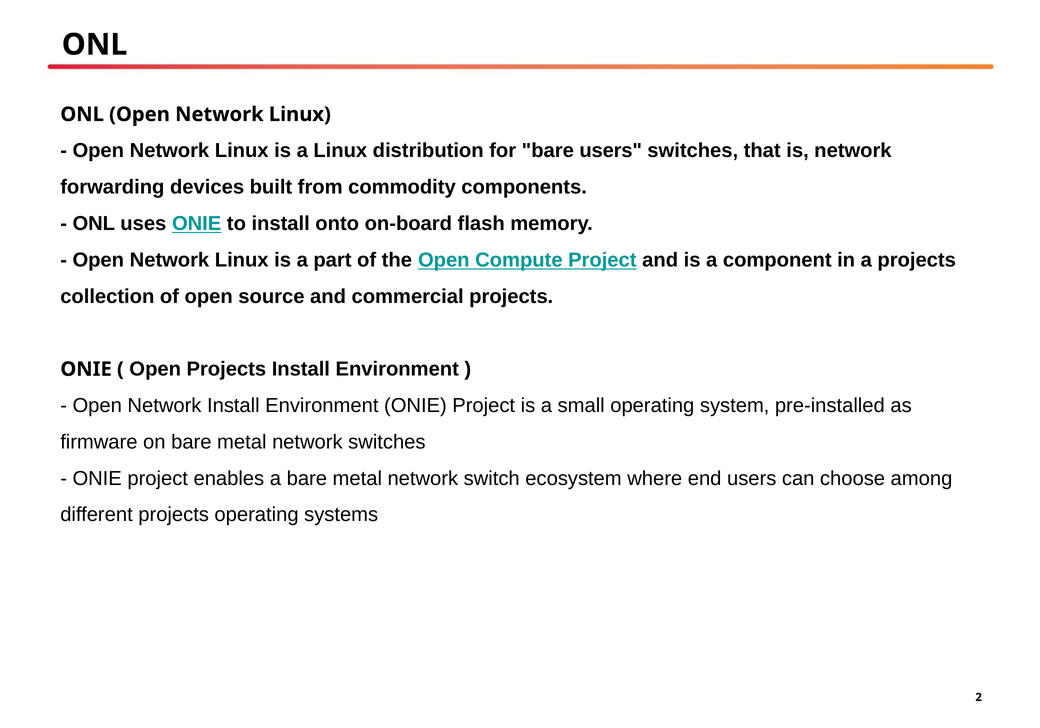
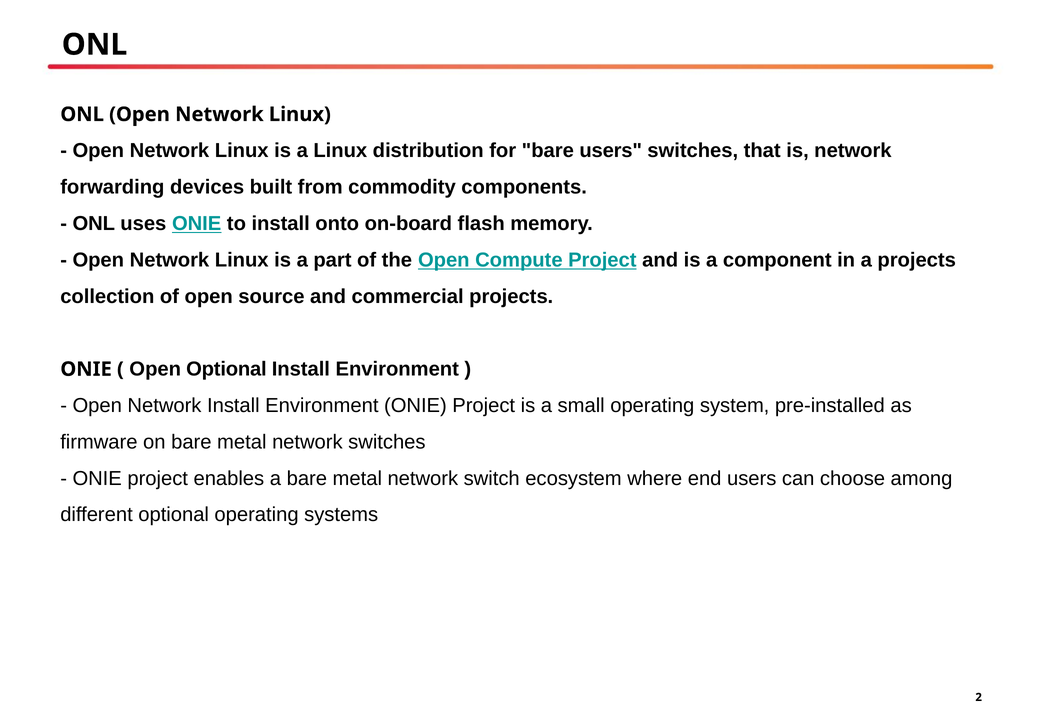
Open Projects: Projects -> Optional
different projects: projects -> optional
